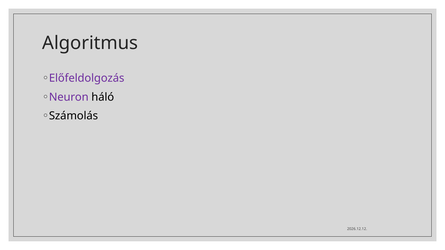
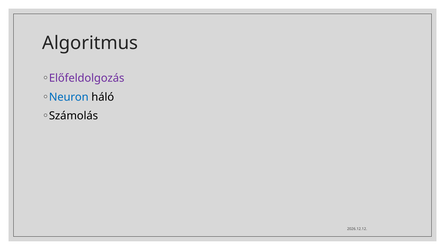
Neuron colour: purple -> blue
